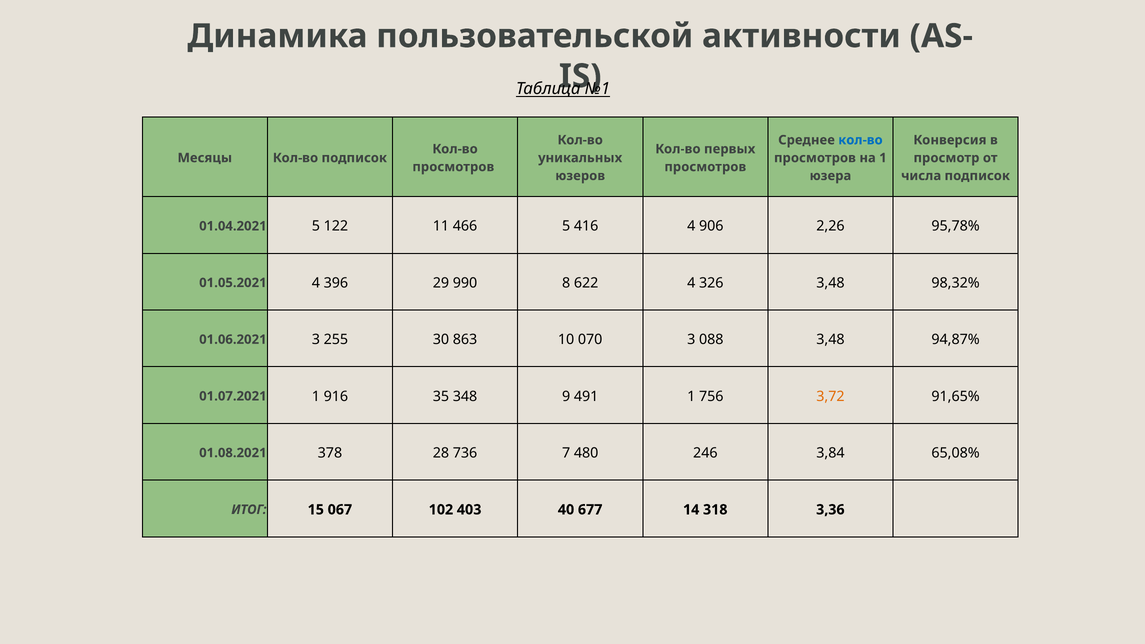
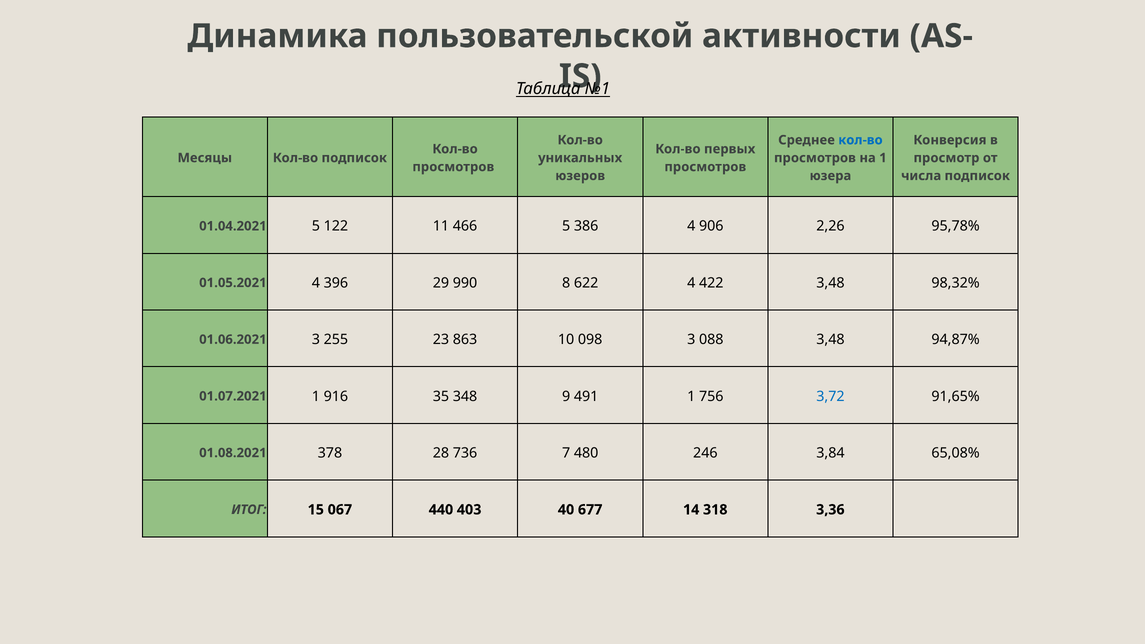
416: 416 -> 386
326: 326 -> 422
30: 30 -> 23
070: 070 -> 098
3,72 colour: orange -> blue
102: 102 -> 440
